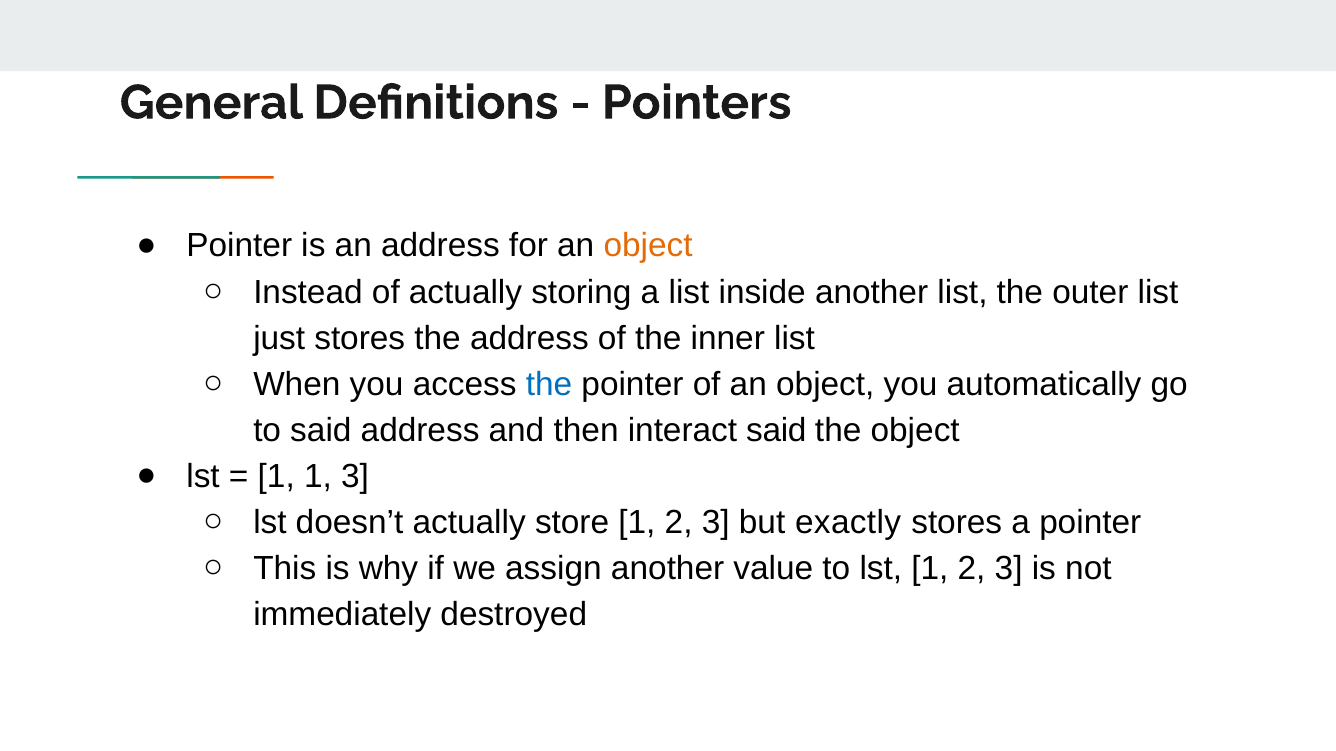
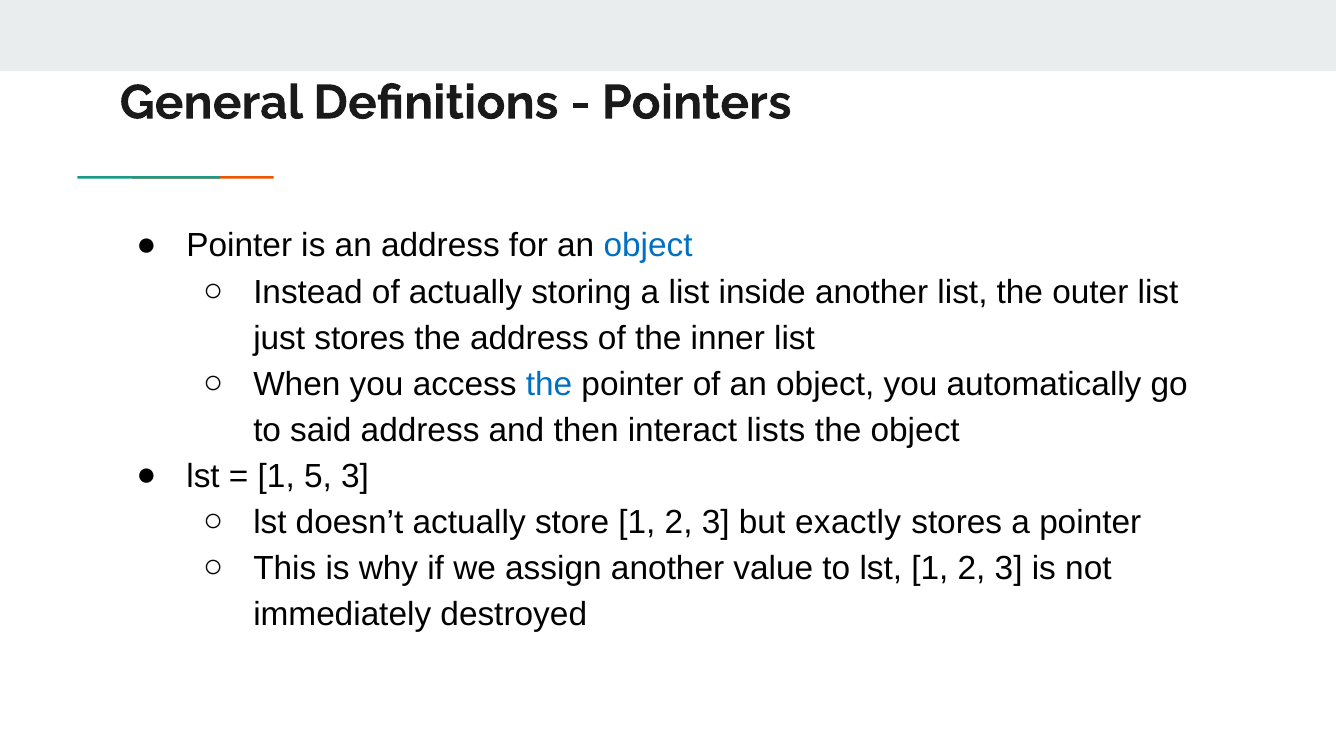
object at (648, 246) colour: orange -> blue
interact said: said -> lists
1 1: 1 -> 5
